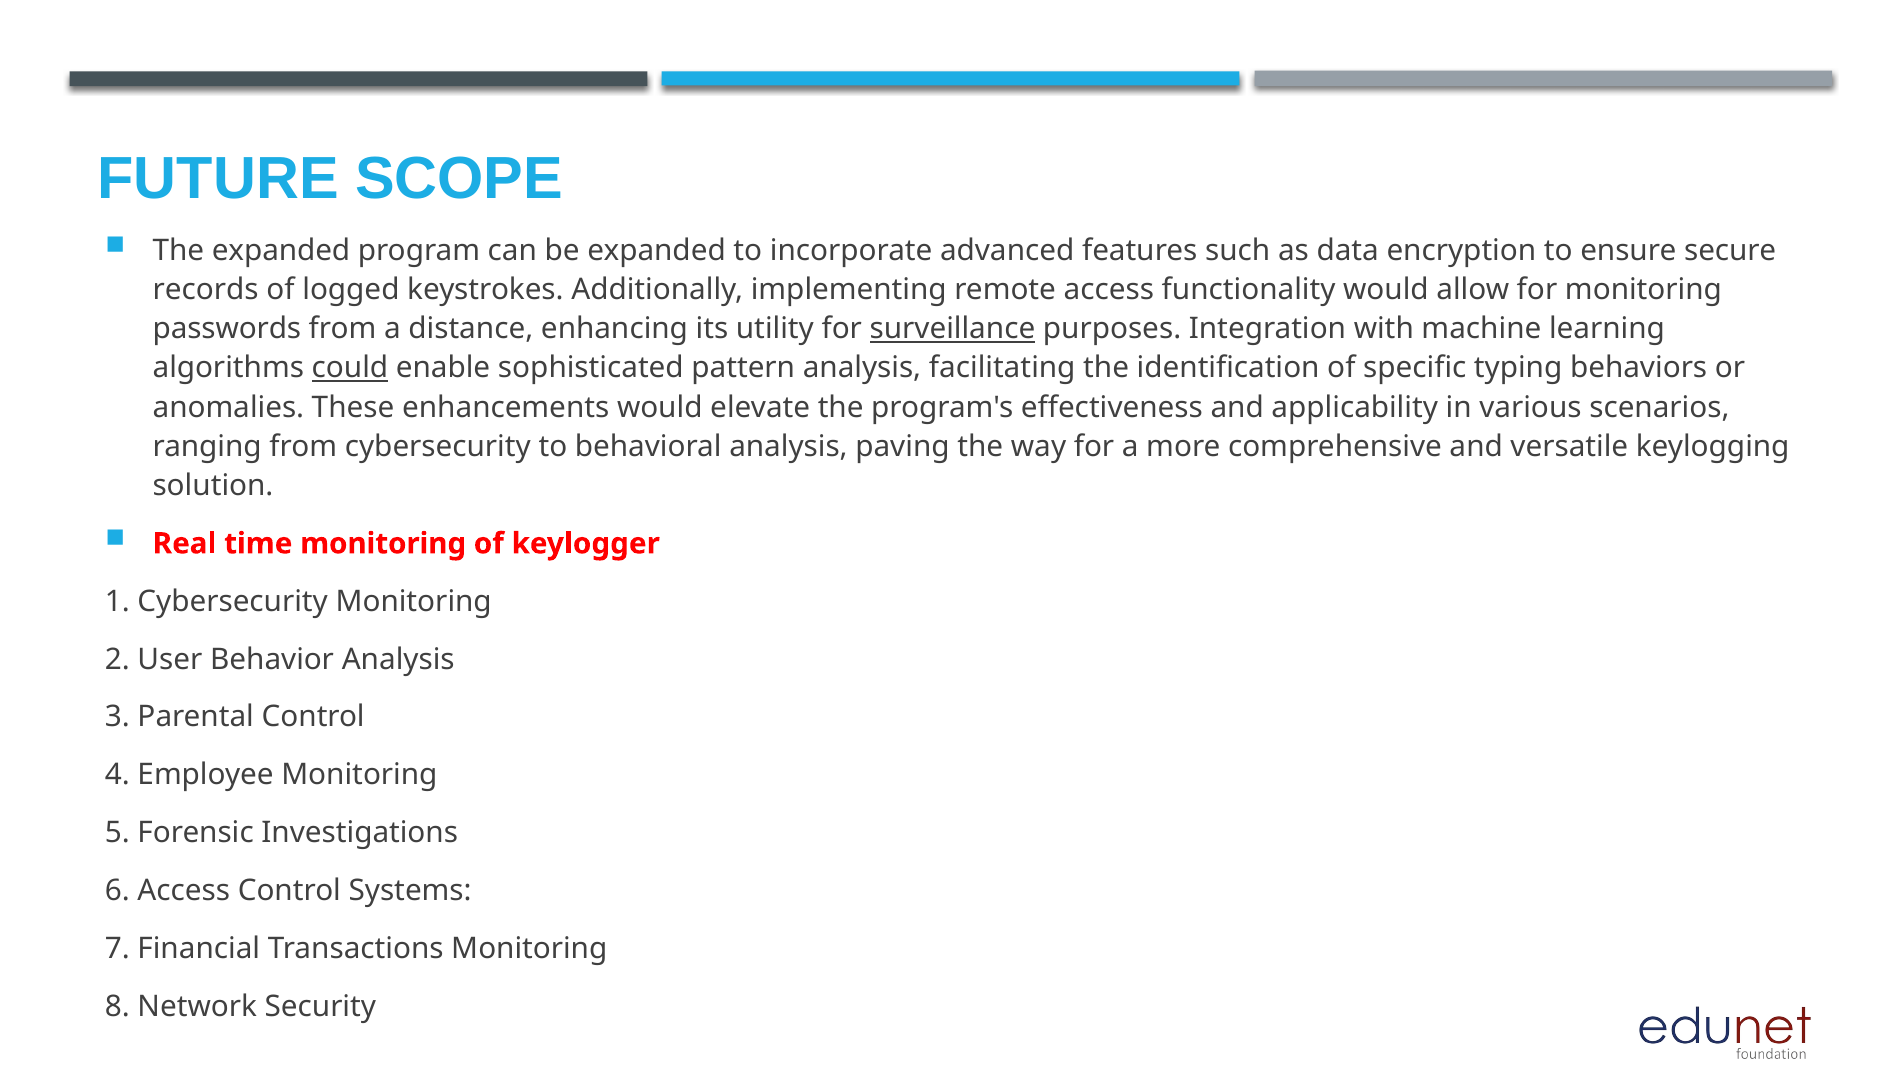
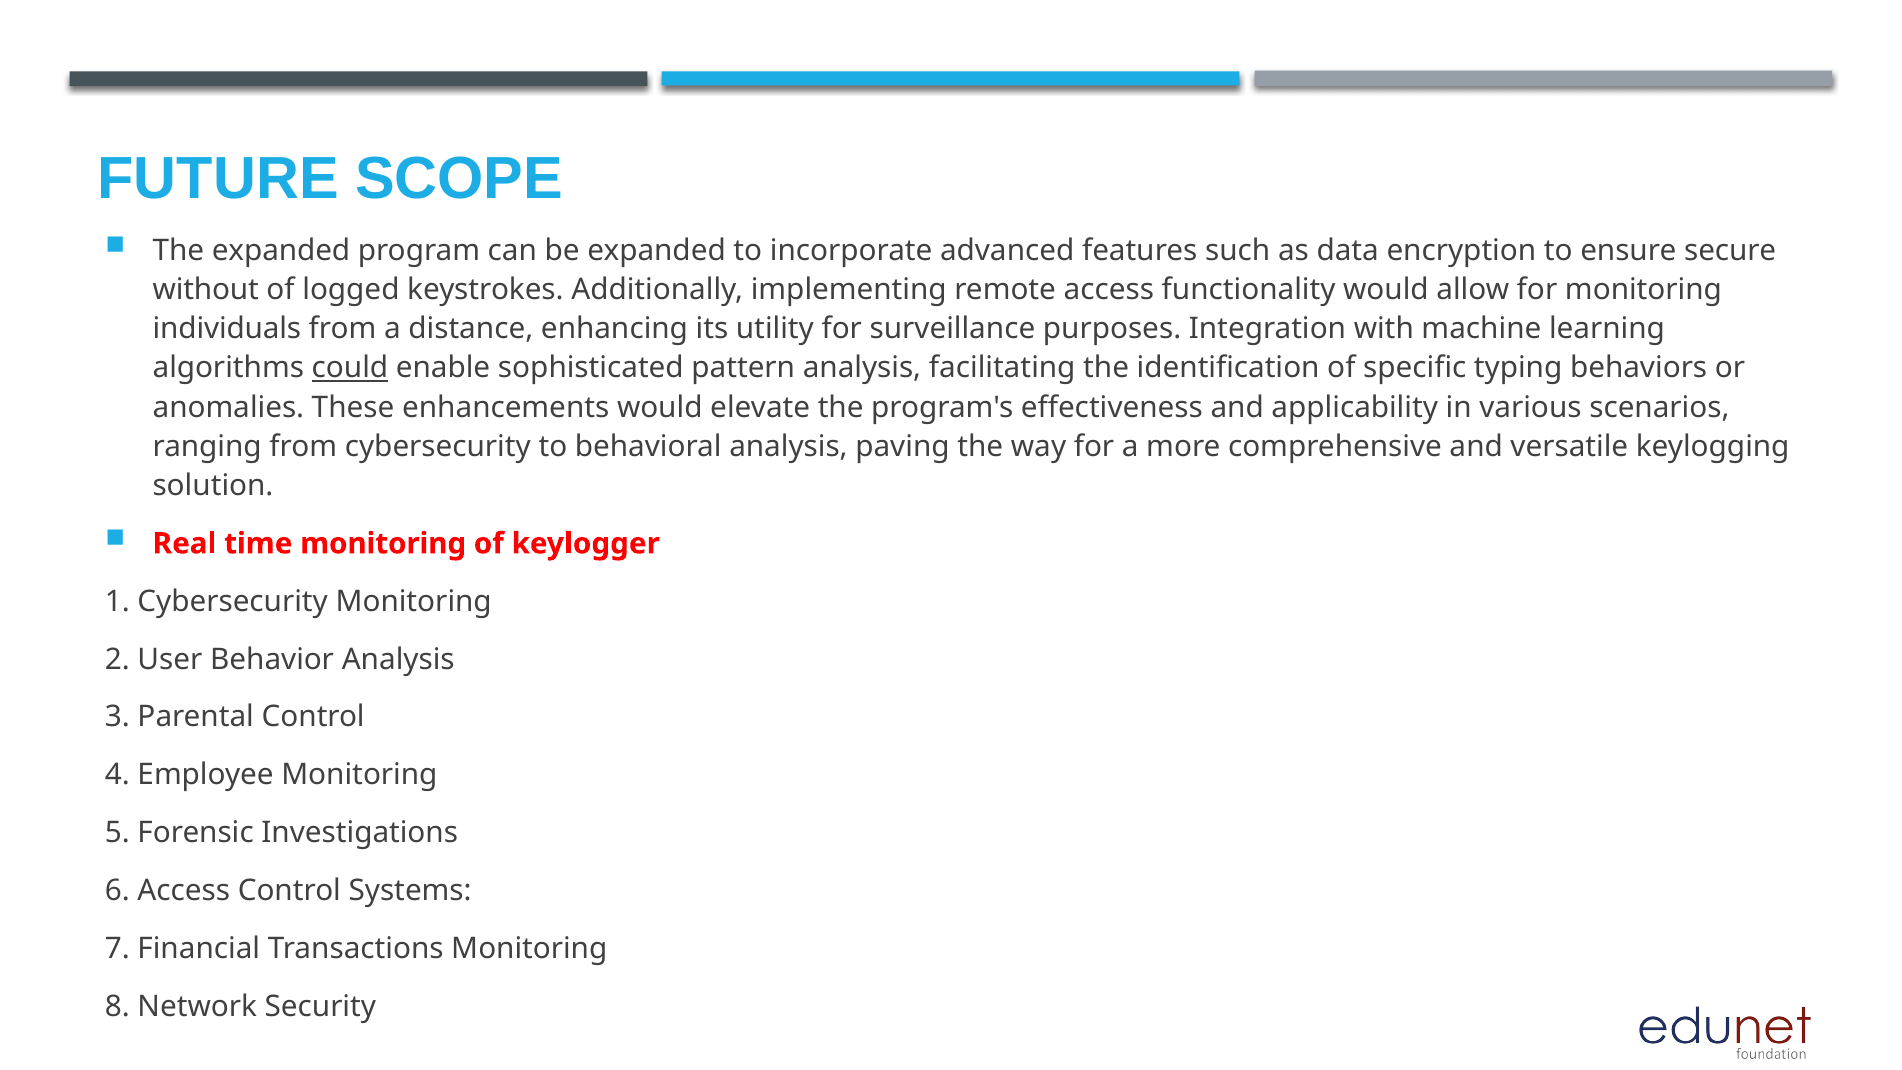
records: records -> without
passwords: passwords -> individuals
surveillance underline: present -> none
